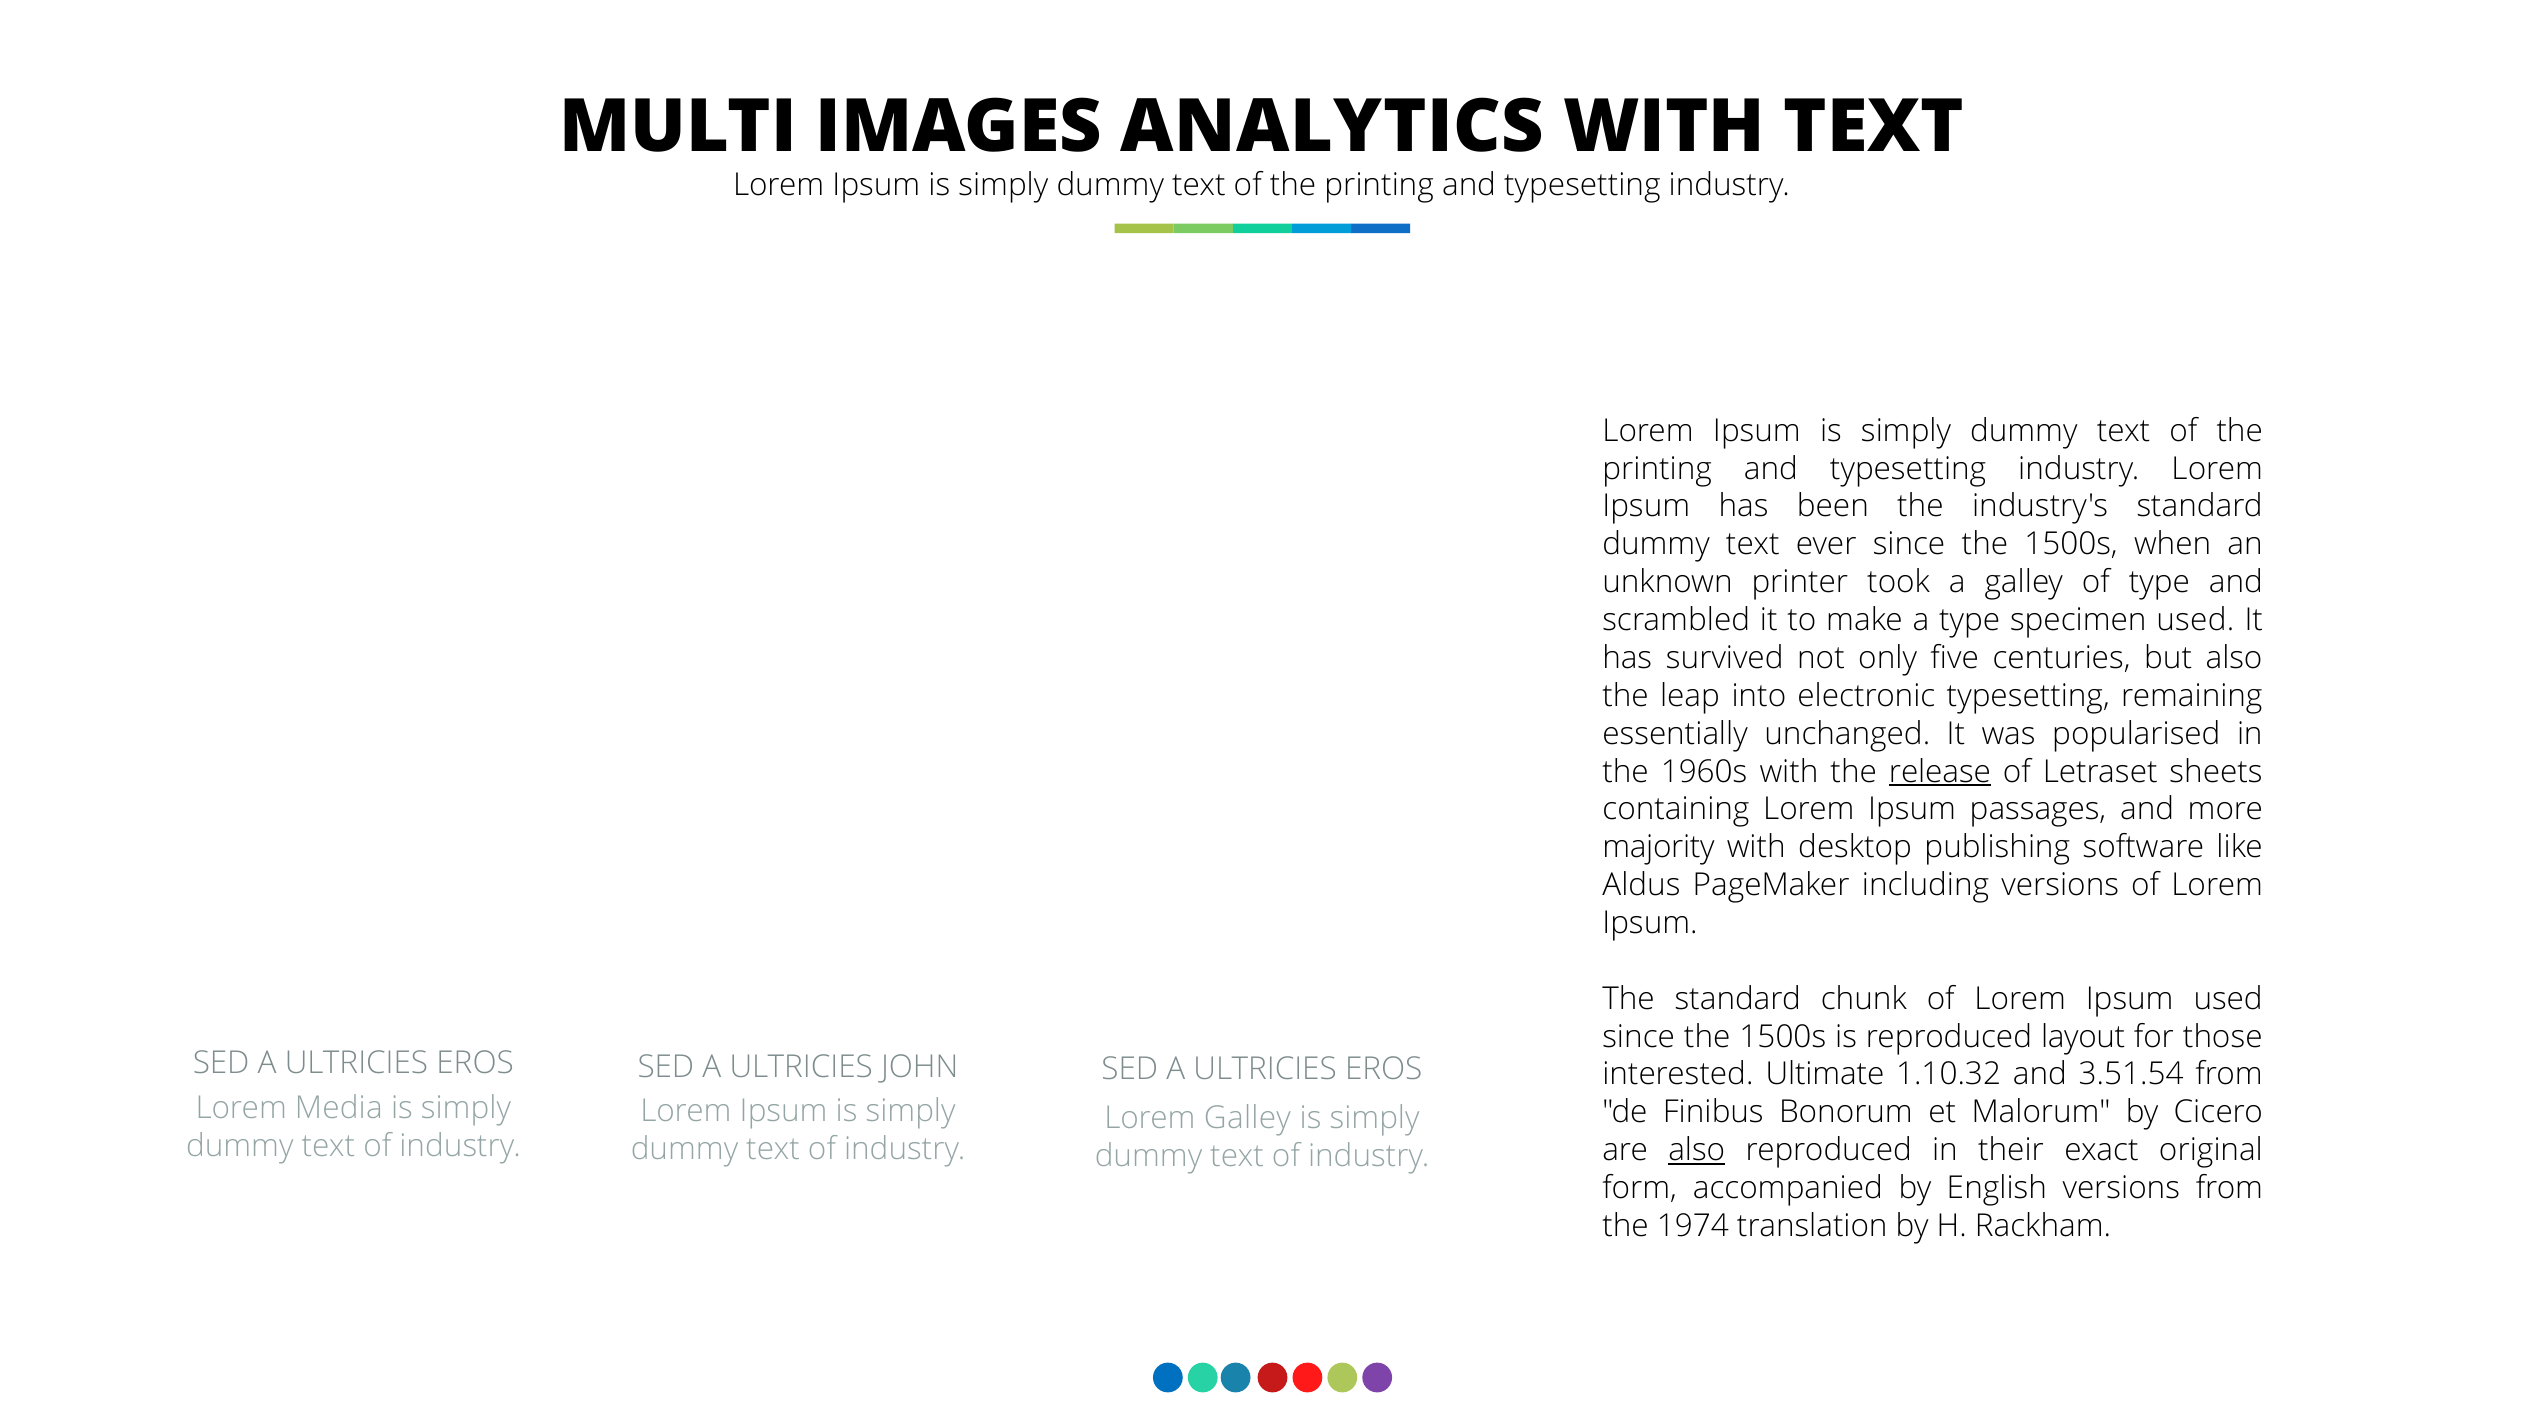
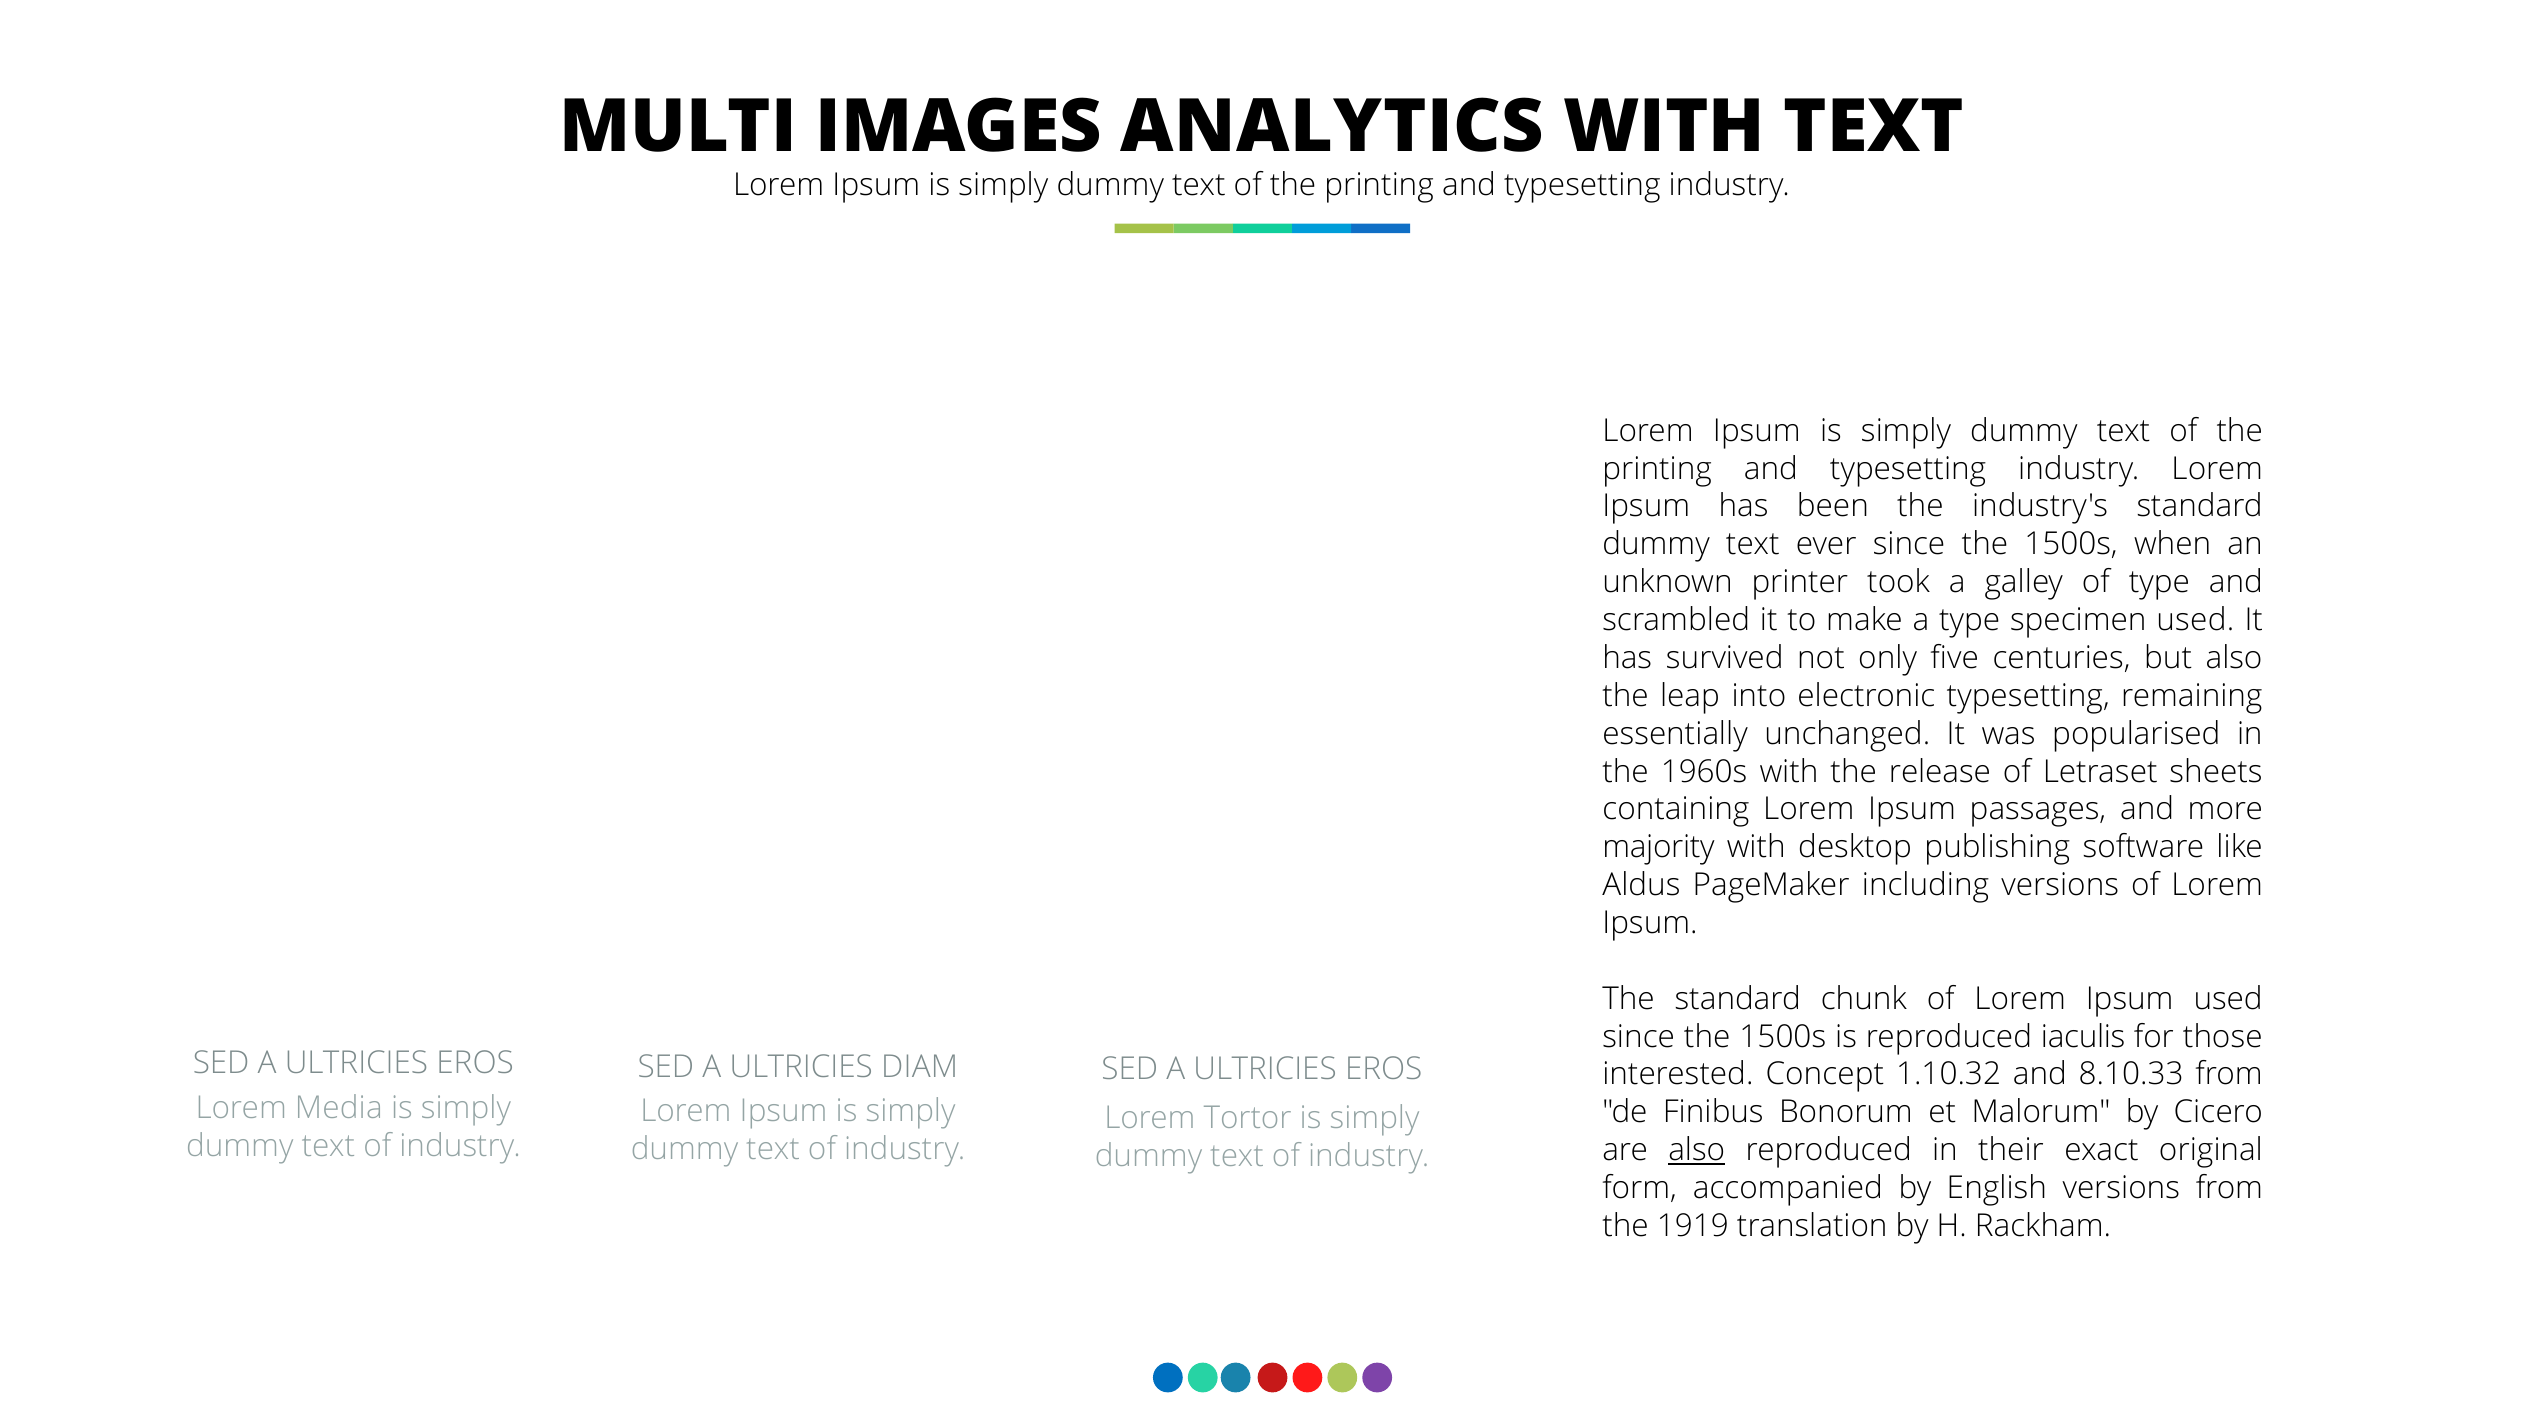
release underline: present -> none
layout: layout -> iaculis
JOHN: JOHN -> DIAM
Ultimate: Ultimate -> Concept
3.51.54: 3.51.54 -> 8.10.33
Lorem Galley: Galley -> Tortor
1974: 1974 -> 1919
